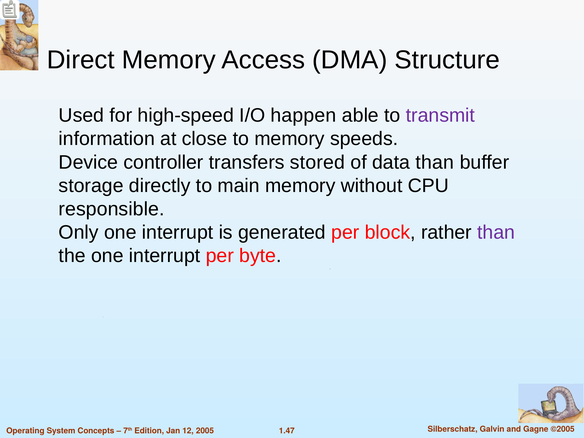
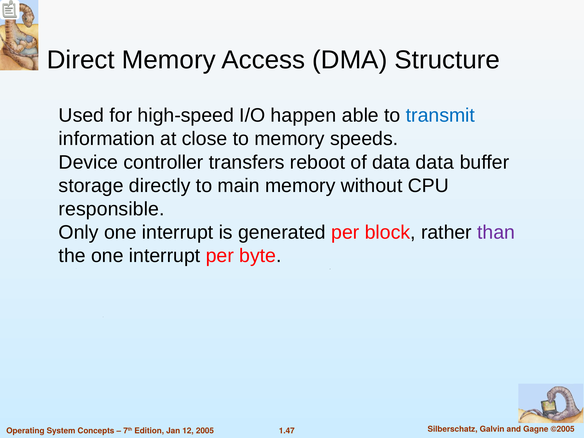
transmit colour: purple -> blue
stored: stored -> reboot
data than: than -> data
